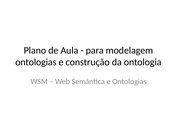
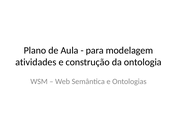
ontologias at (36, 62): ontologias -> atividades
